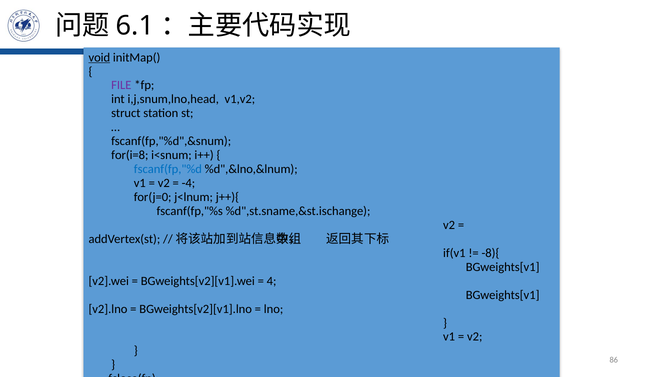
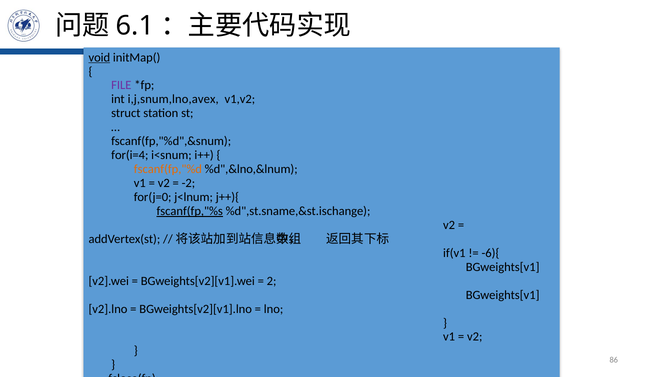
i,j,snum,lno,head: i,j,snum,lno,head -> i,j,snum,lno,avex
for(i=8: for(i=8 -> for(i=4
fscanf(fp,"%d colour: blue -> orange
-4: -4 -> -2
fscanf(fp,"%s underline: none -> present
-8){: -8){ -> -6){
4: 4 -> 2
